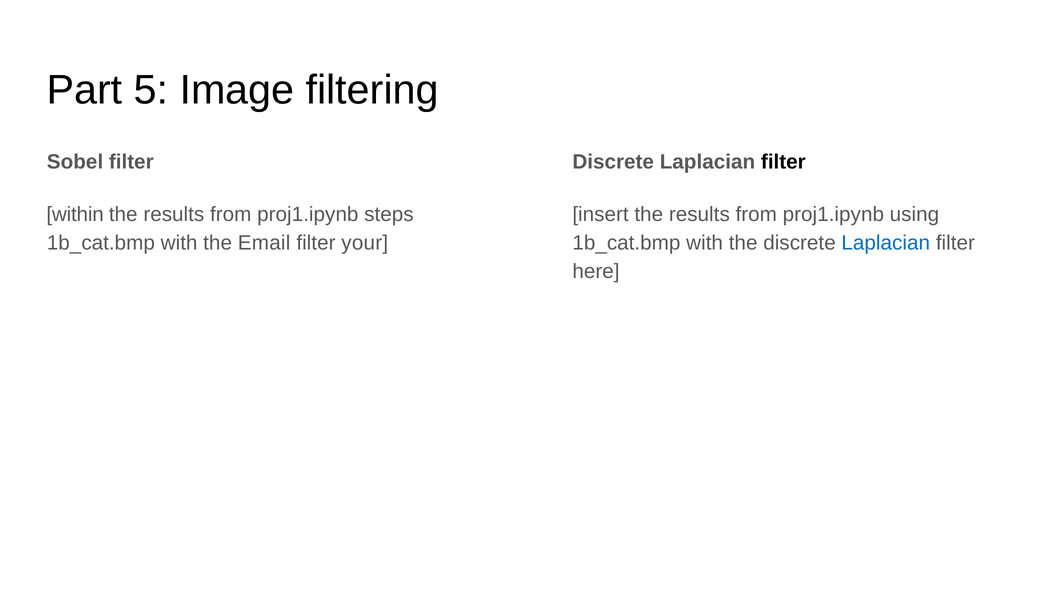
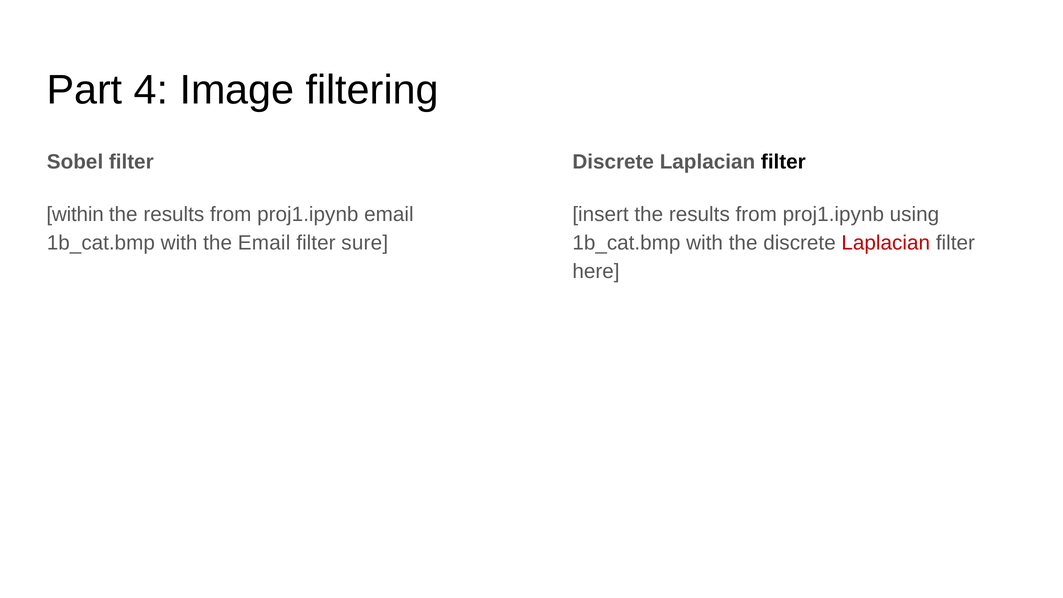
5: 5 -> 4
proj1.ipynb steps: steps -> email
your: your -> sure
Laplacian at (886, 243) colour: blue -> red
